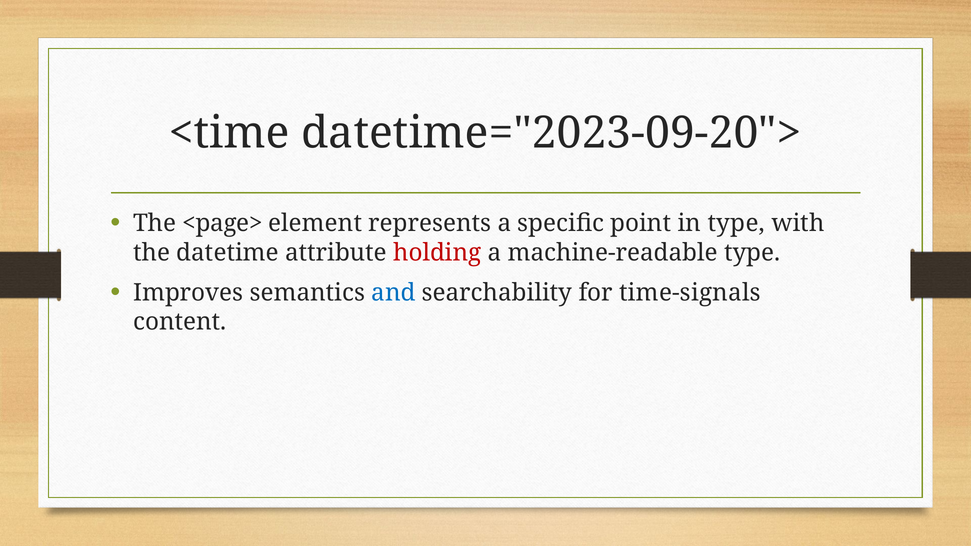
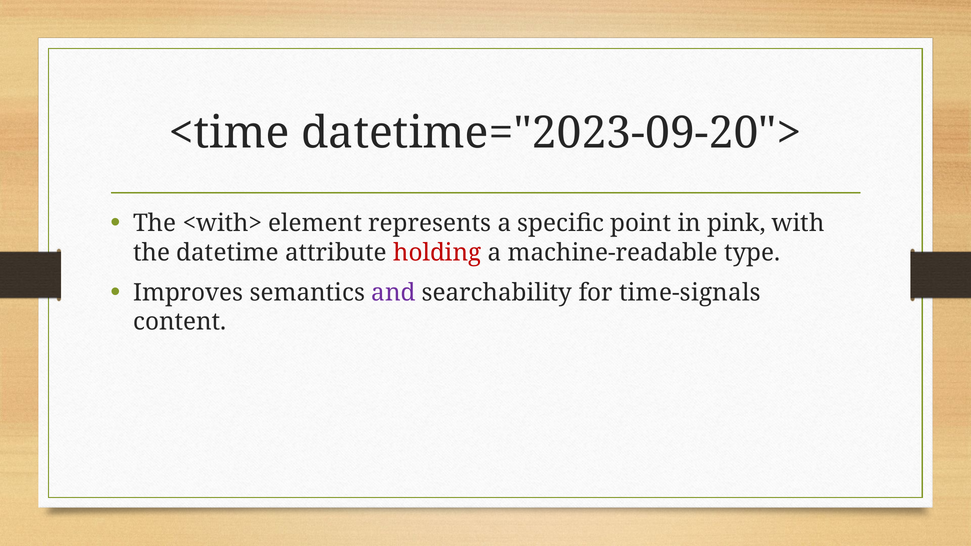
<page>: <page> -> <with>
in type: type -> pink
and colour: blue -> purple
